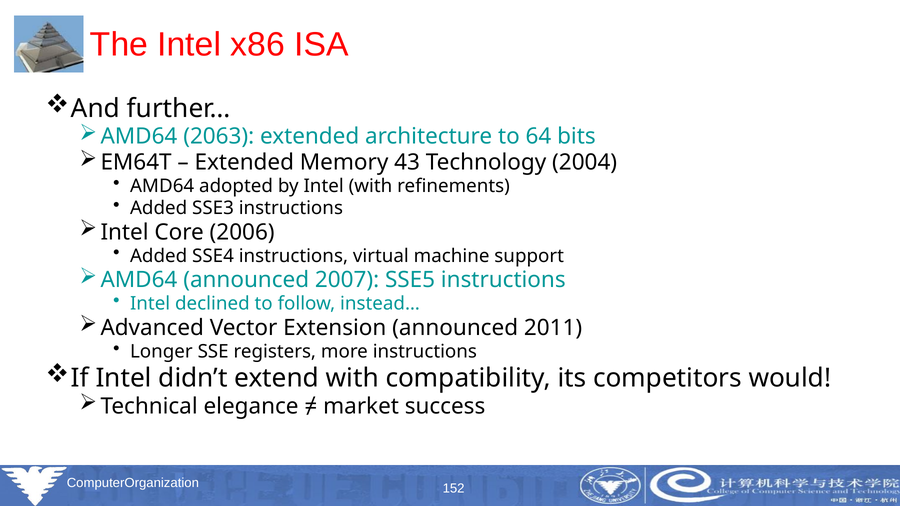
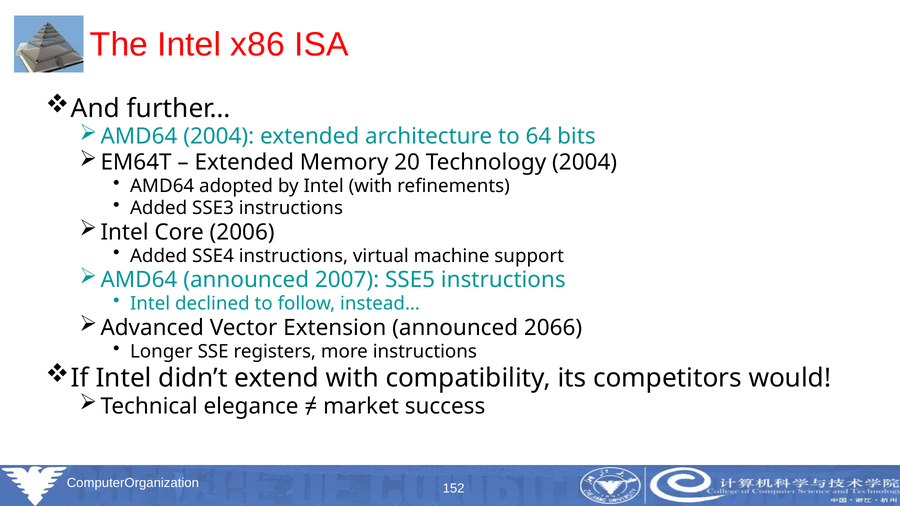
AMD64 2063: 2063 -> 2004
43: 43 -> 20
2011: 2011 -> 2066
